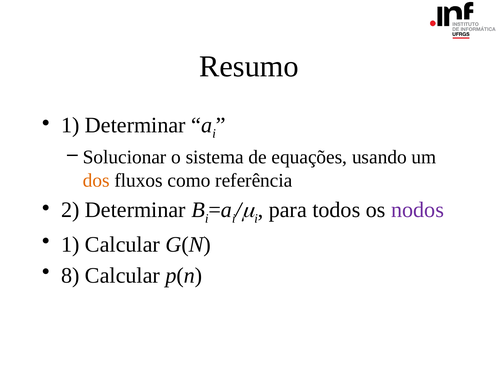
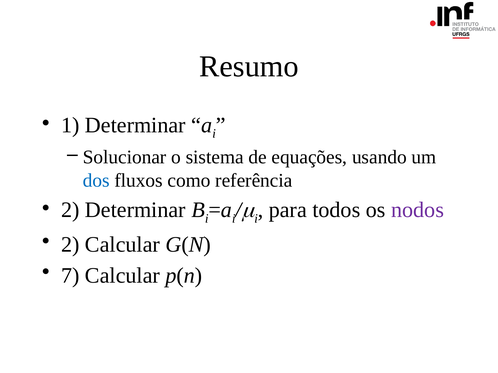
dos colour: orange -> blue
1 at (70, 245): 1 -> 2
8: 8 -> 7
